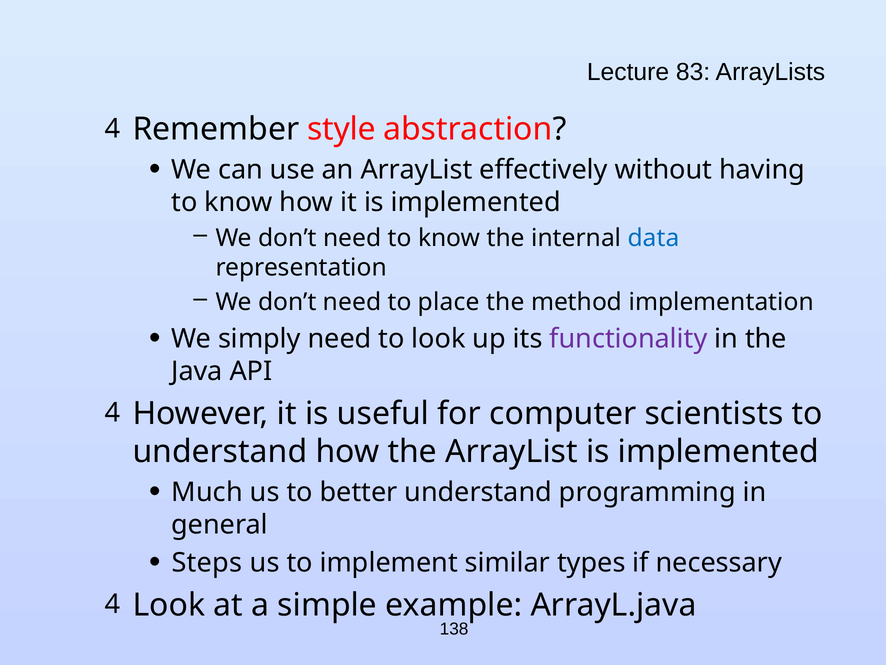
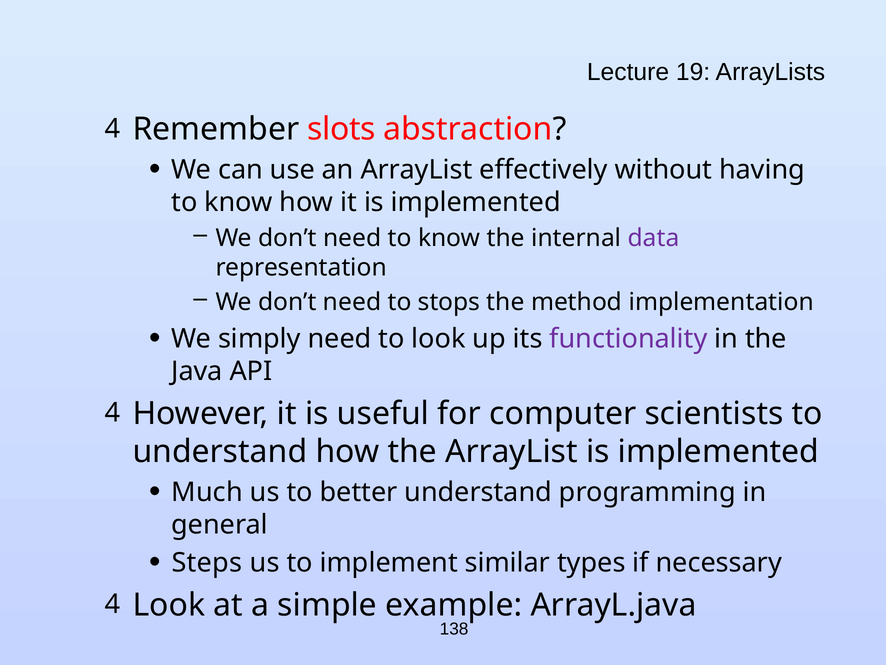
83: 83 -> 19
style: style -> slots
data colour: blue -> purple
place: place -> stops
